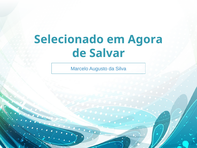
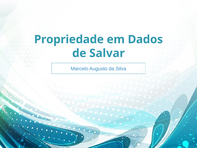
Selecionado: Selecionado -> Propriedade
Agora: Agora -> Dados
